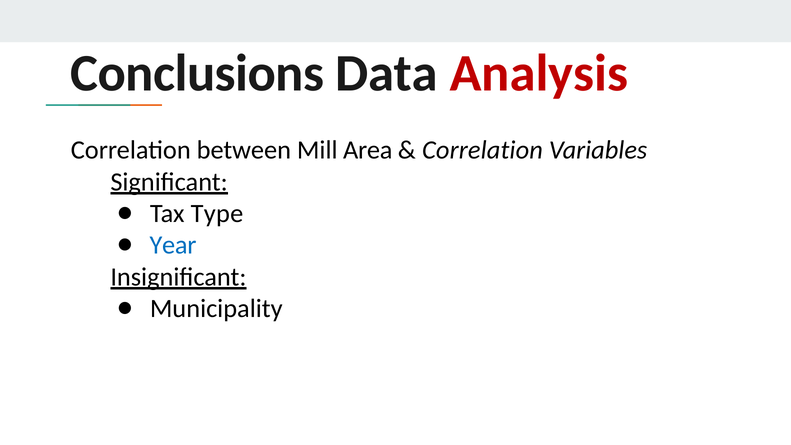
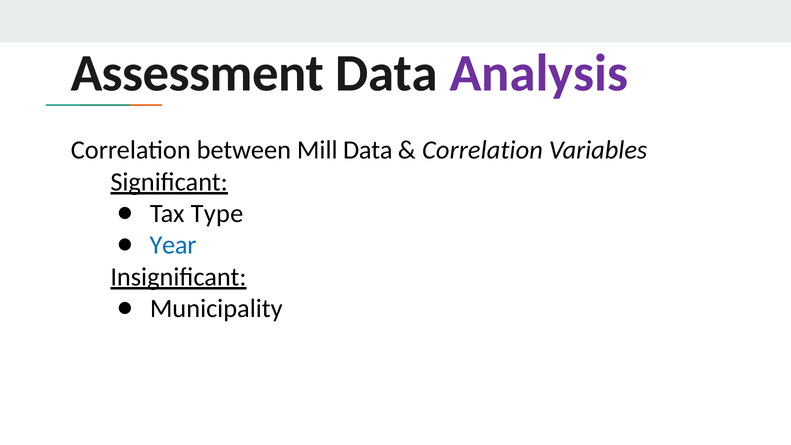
Conclusions: Conclusions -> Assessment
Analysis colour: red -> purple
Mill Area: Area -> Data
